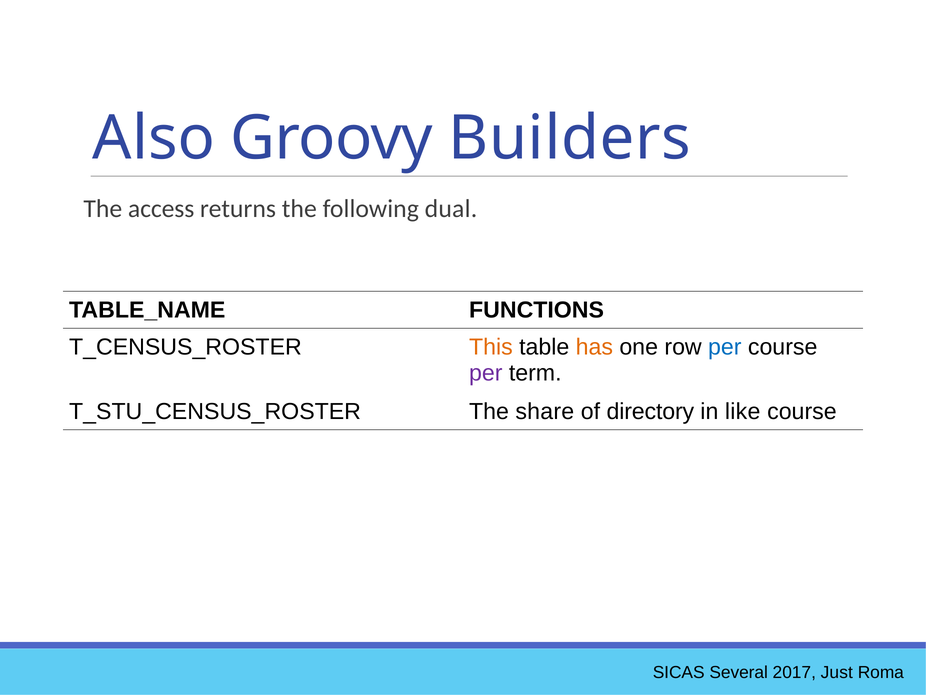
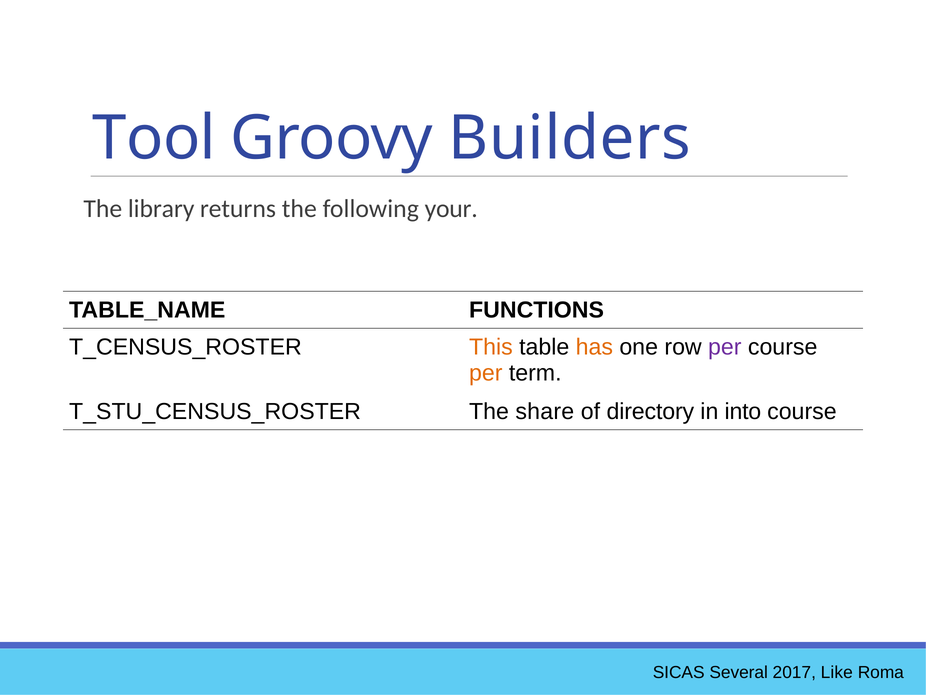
Also: Also -> Tool
access: access -> library
dual: dual -> your
per at (725, 347) colour: blue -> purple
per at (486, 373) colour: purple -> orange
like: like -> into
Just: Just -> Like
